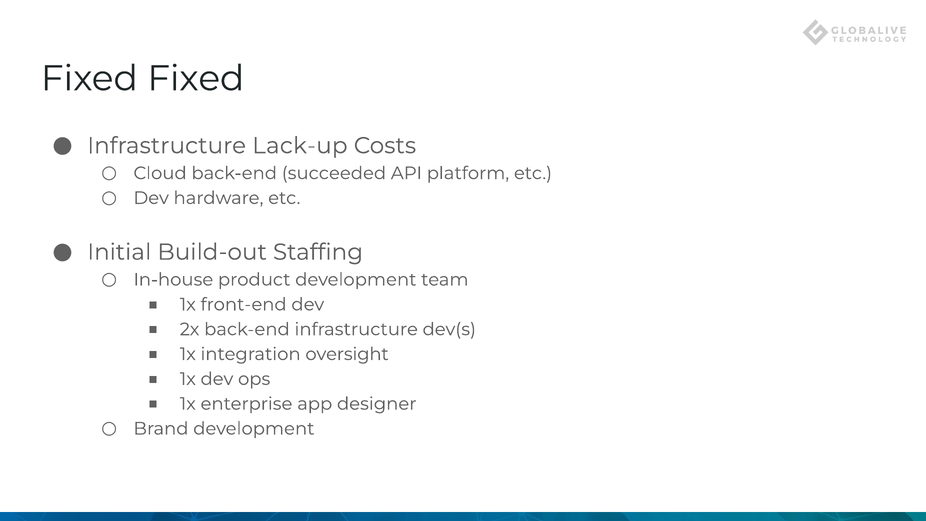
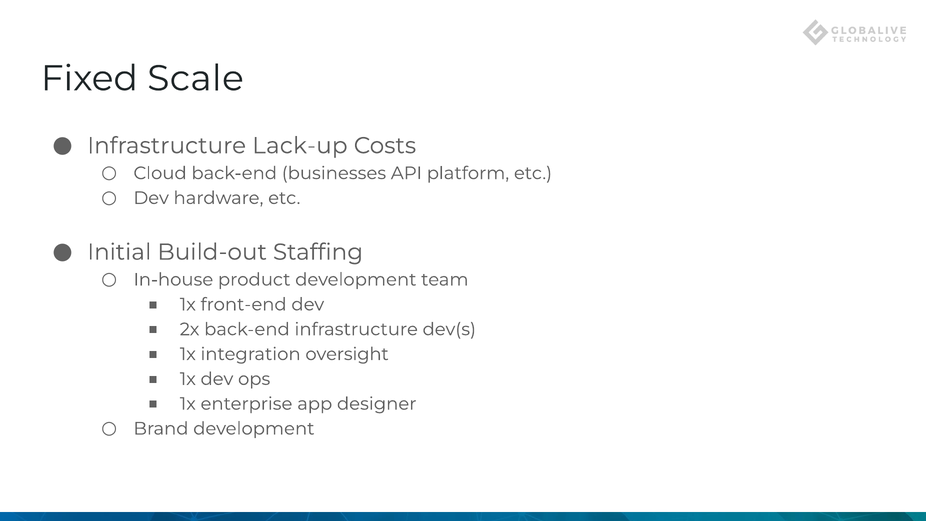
Fixed Fixed: Fixed -> Scale
succeeded: succeeded -> businesses
